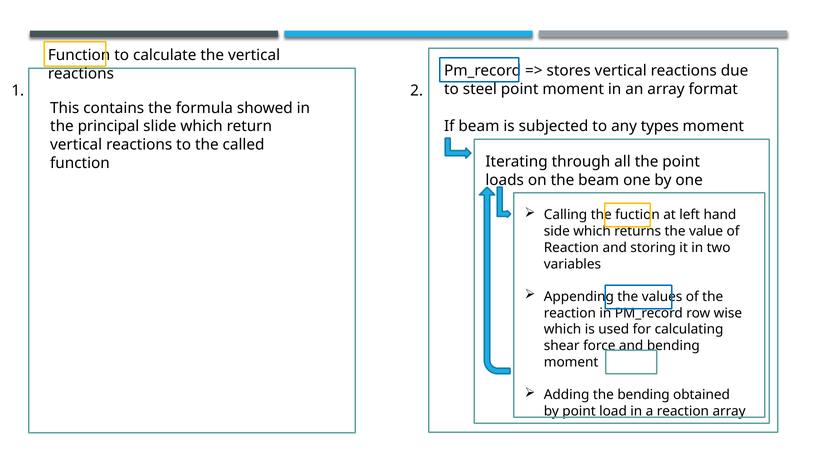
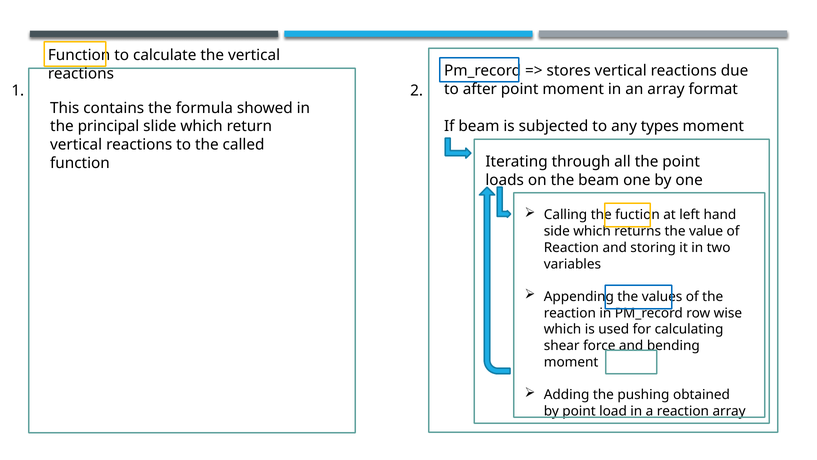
steel: steel -> after
the bending: bending -> pushing
